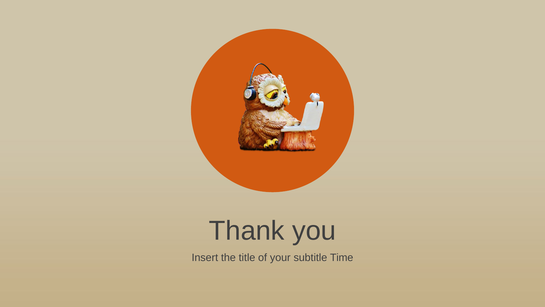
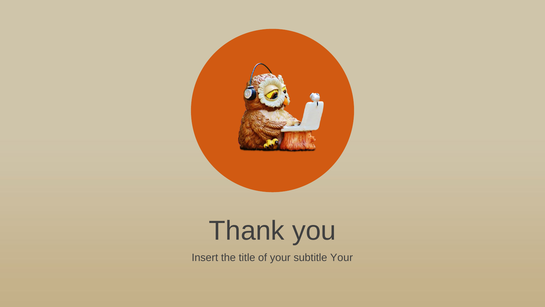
subtitle Time: Time -> Your
